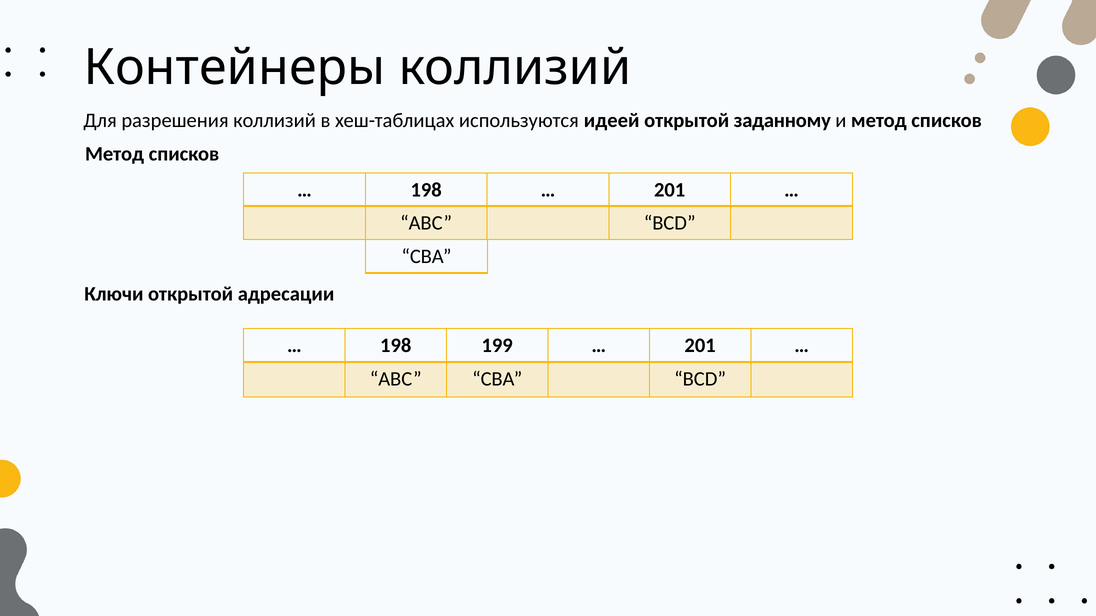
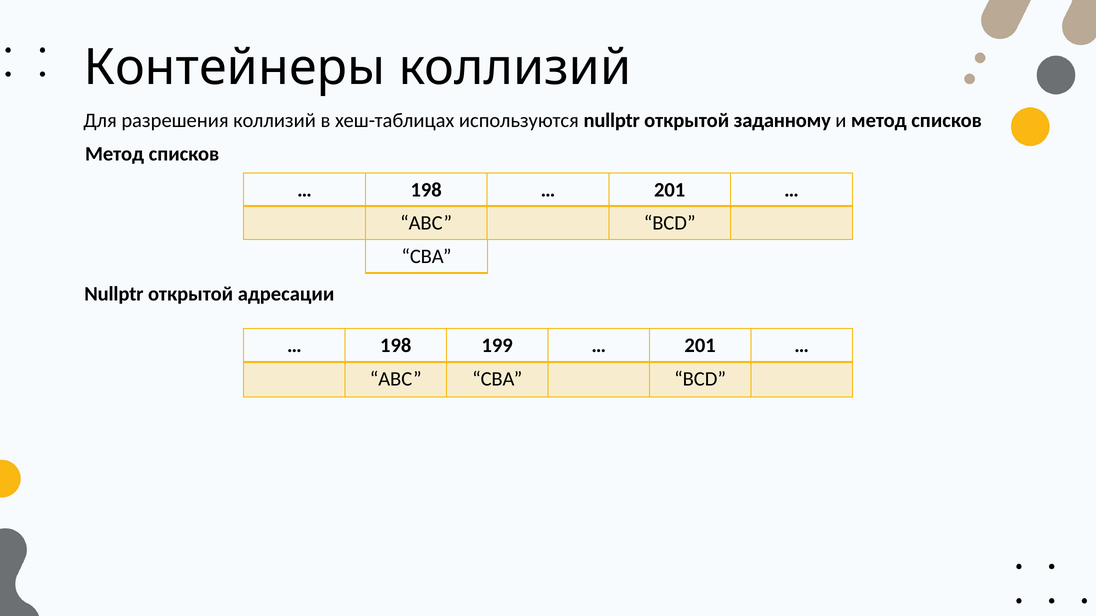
используются идеей: идеей -> nullptr
Ключи at (114, 294): Ключи -> Nullptr
